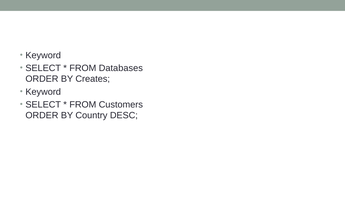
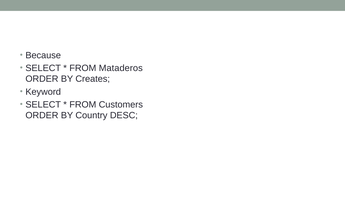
Keyword at (43, 55): Keyword -> Because
Databases: Databases -> Mataderos
